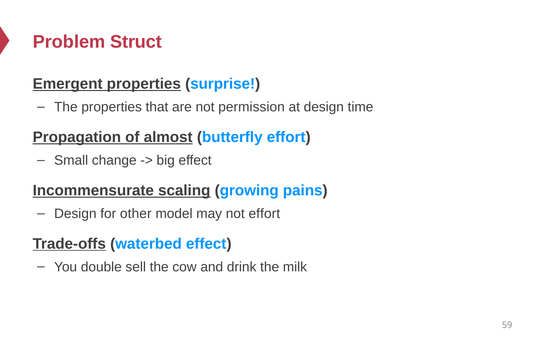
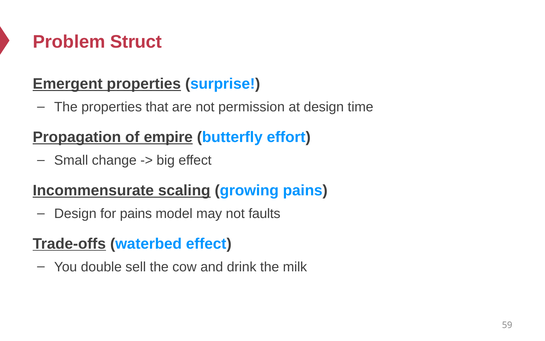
almost: almost -> empire
for other: other -> pains
not effort: effort -> faults
